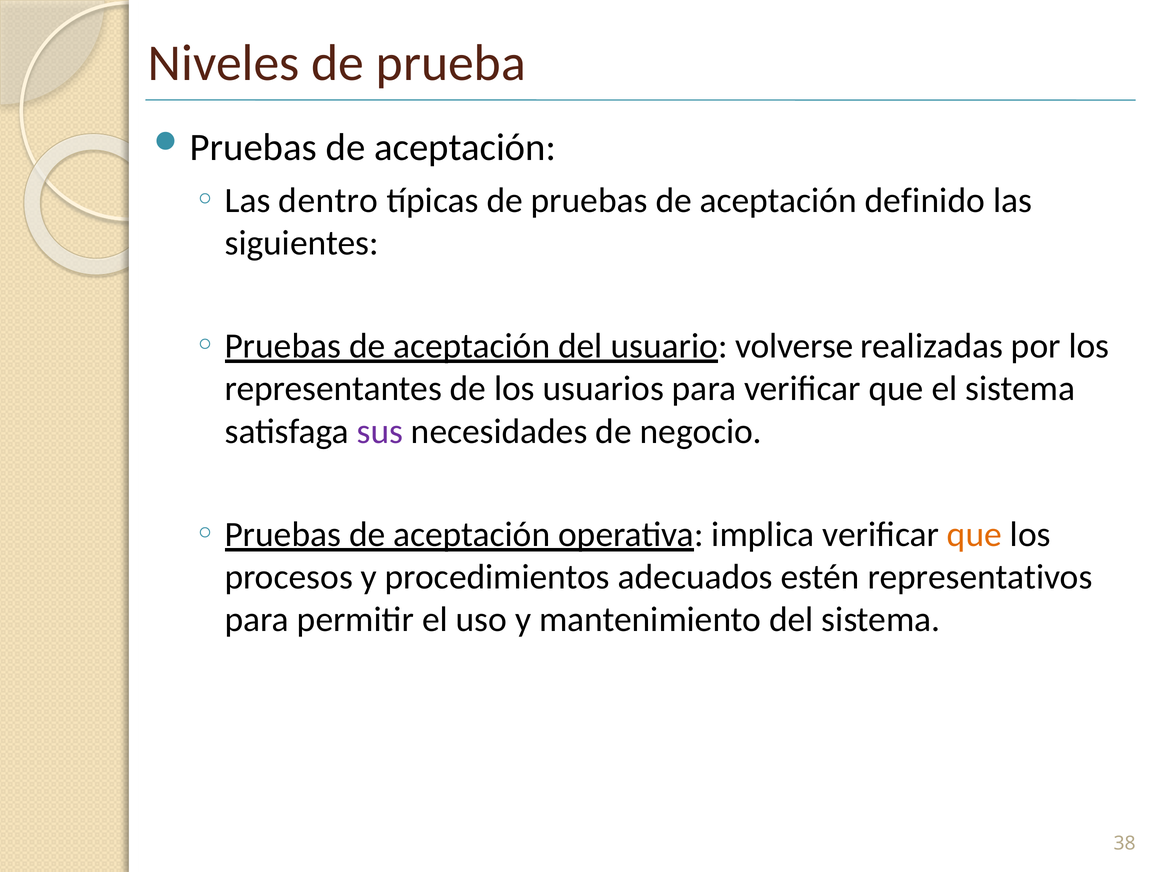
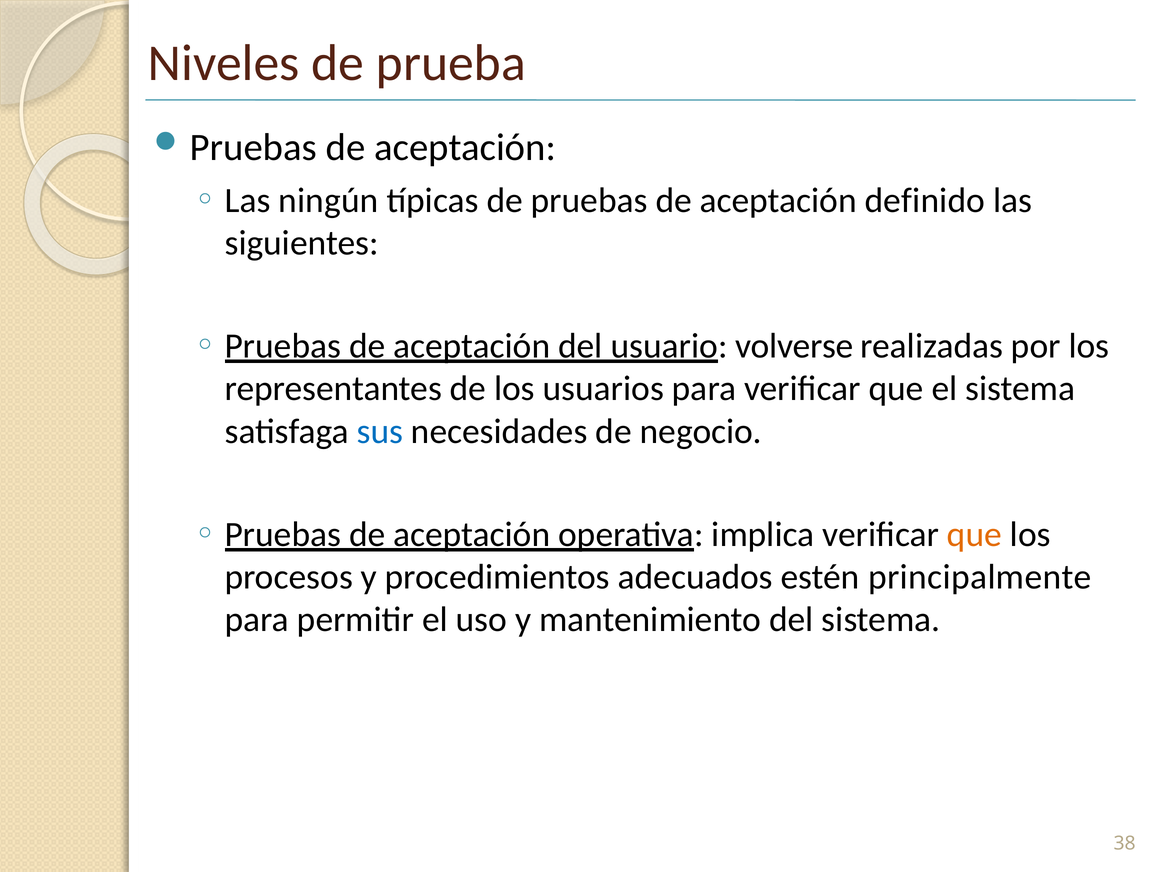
dentro: dentro -> ningún
sus colour: purple -> blue
representativos: representativos -> principalmente
